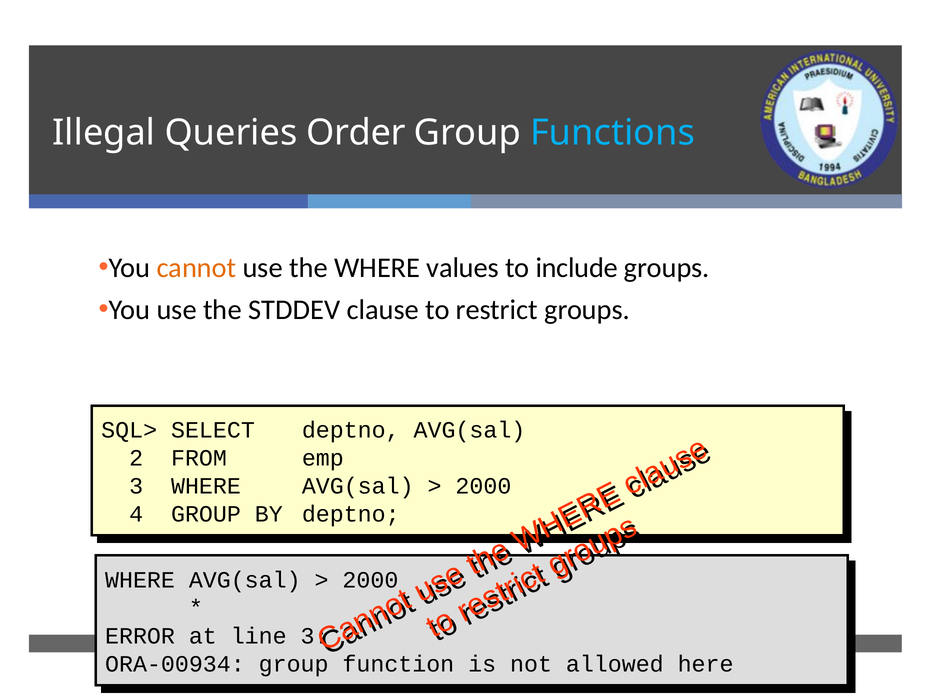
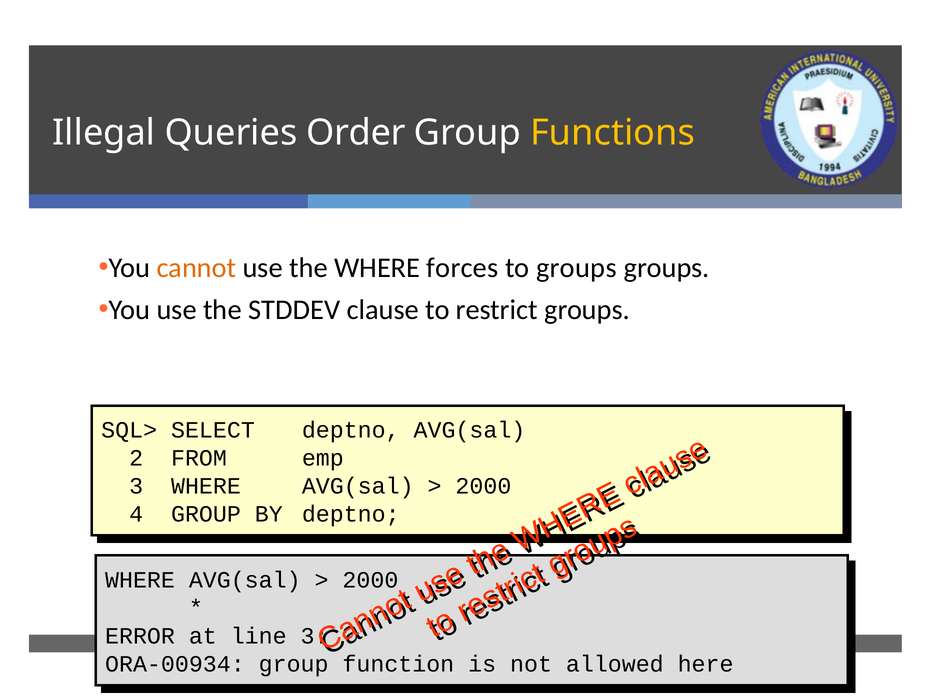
Functions colour: light blue -> yellow
values: values -> forces
to include: include -> groups
